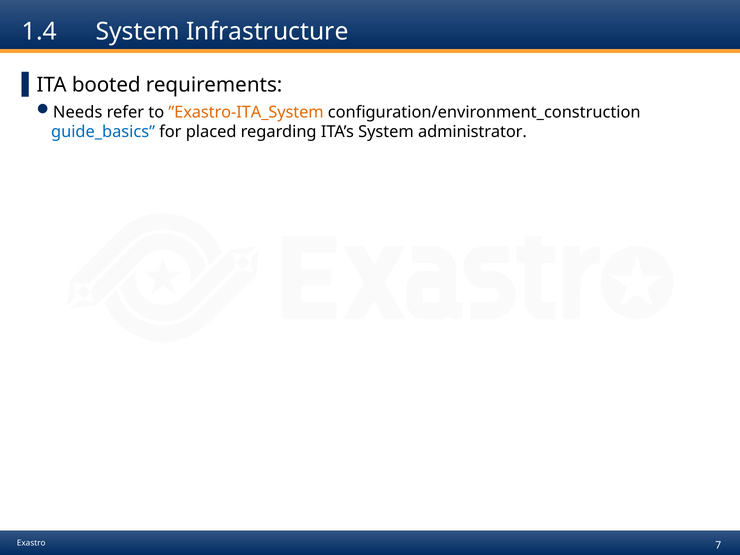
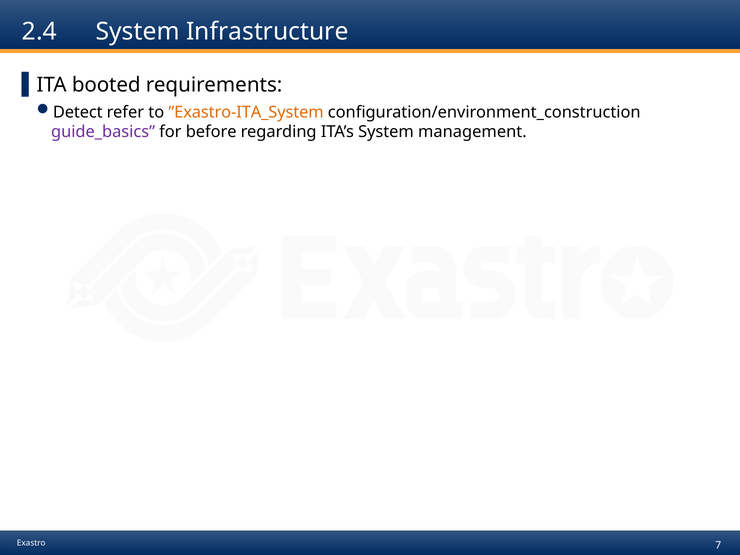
1.4: 1.4 -> 2.4
Needs: Needs -> Detect
guide_basics colour: blue -> purple
placed: placed -> before
administrator: administrator -> management
